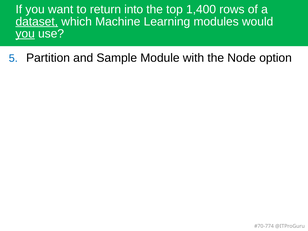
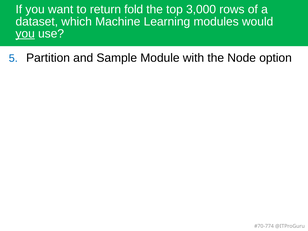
into: into -> fold
1,400: 1,400 -> 3,000
dataset underline: present -> none
